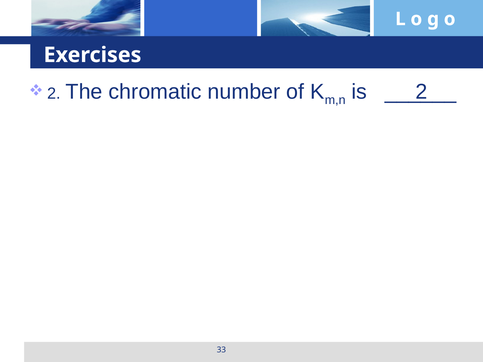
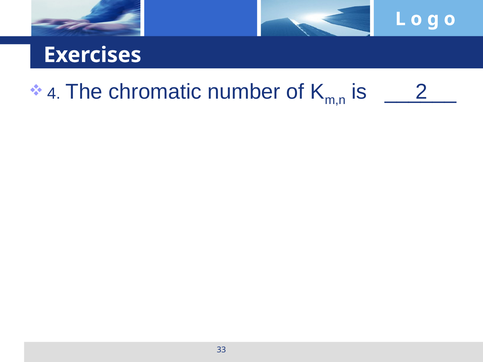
2 at (54, 94): 2 -> 4
